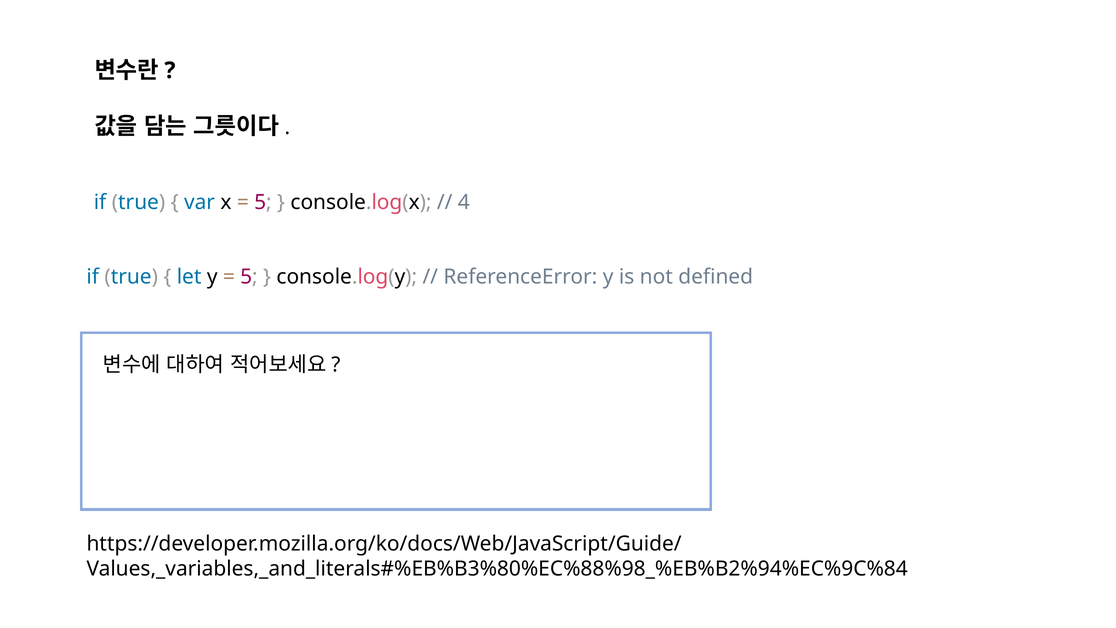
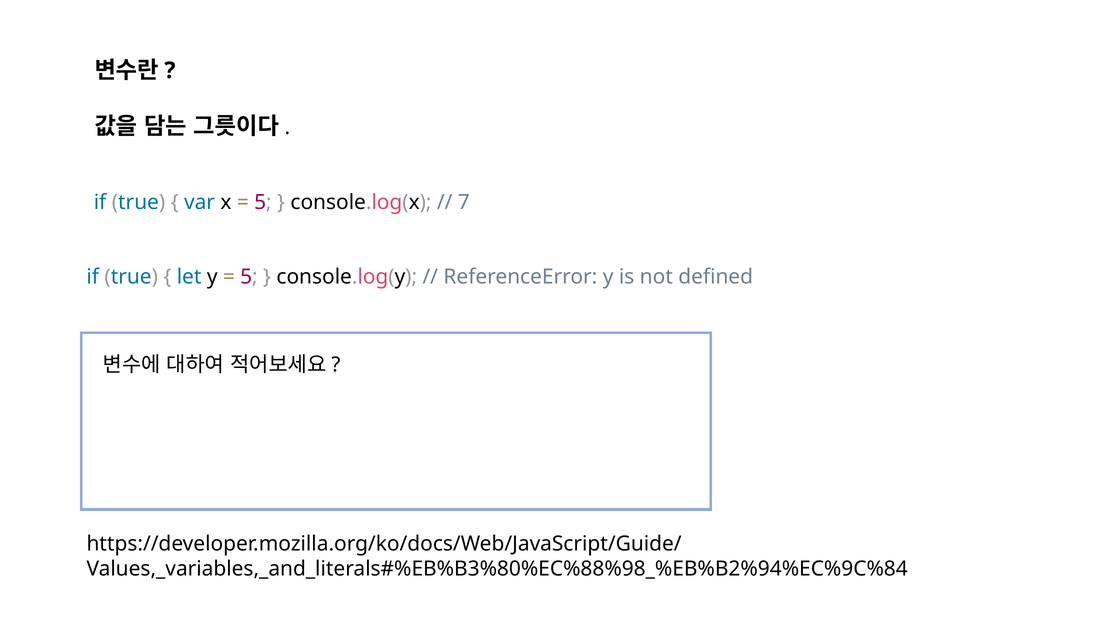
4: 4 -> 7
